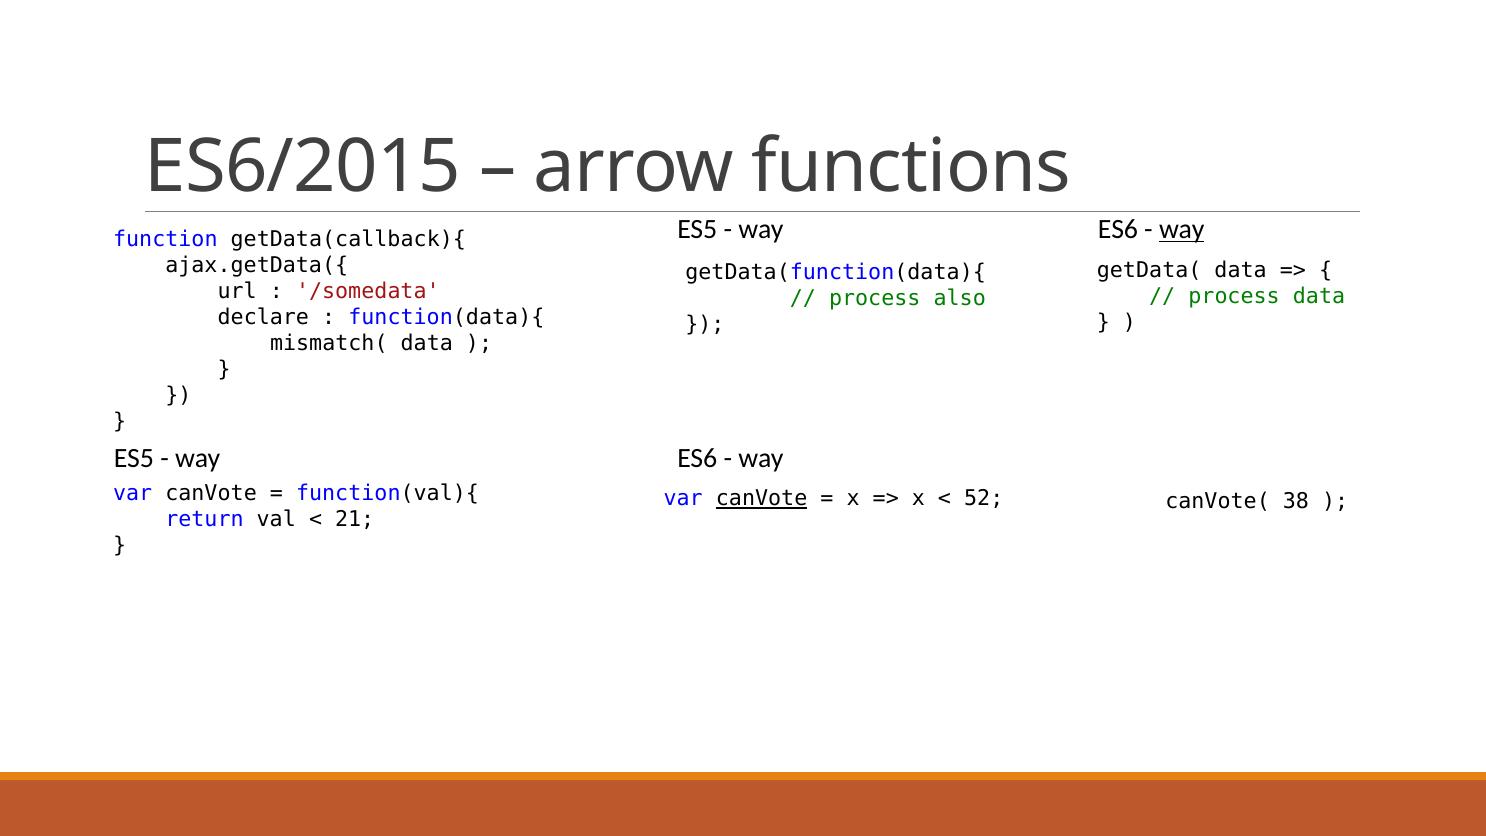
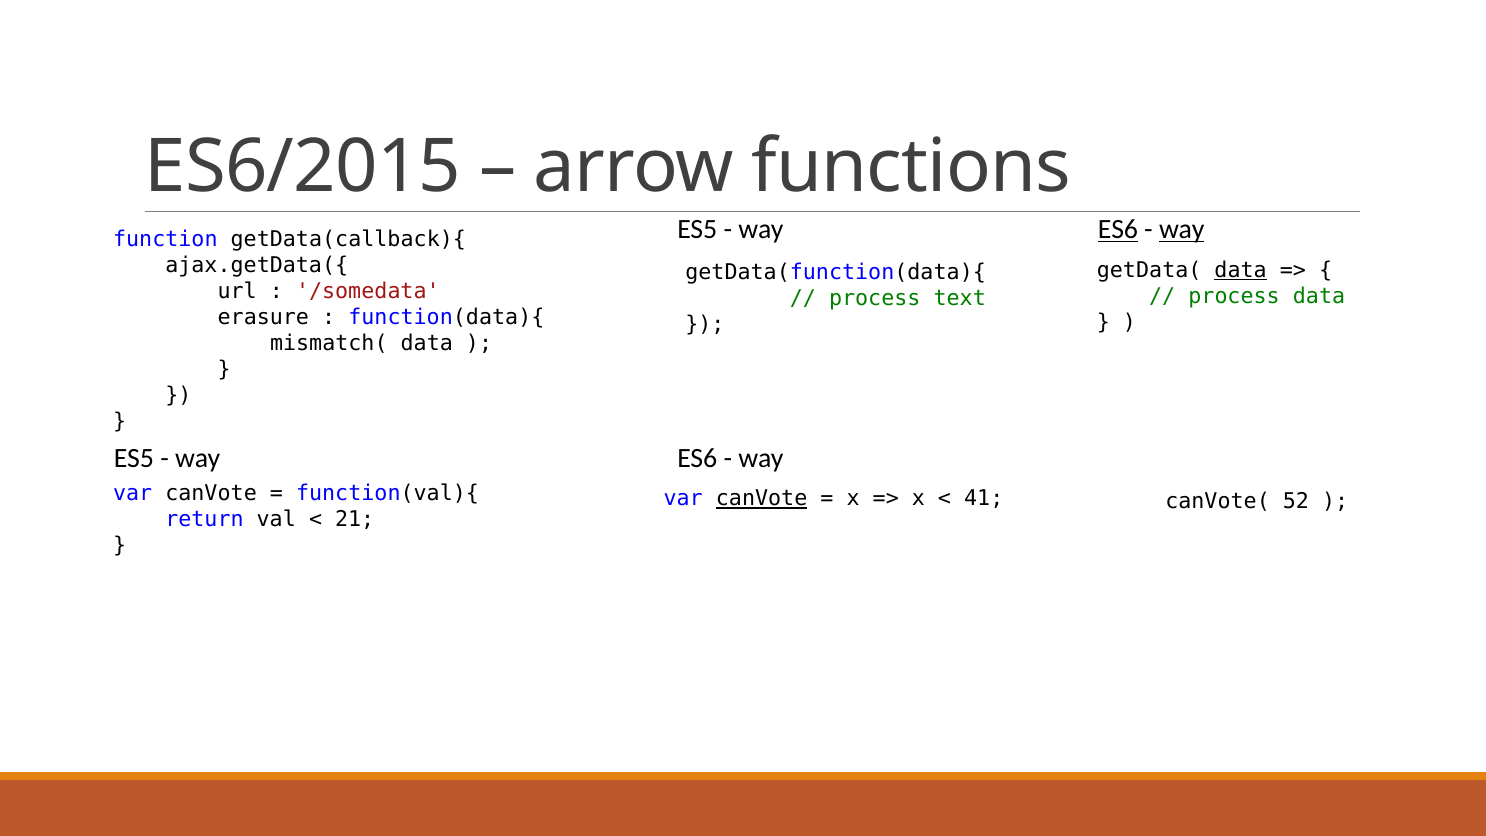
ES6 at (1118, 229) underline: none -> present
data at (1241, 270) underline: none -> present
also: also -> text
declare: declare -> erasure
52: 52 -> 41
38: 38 -> 52
